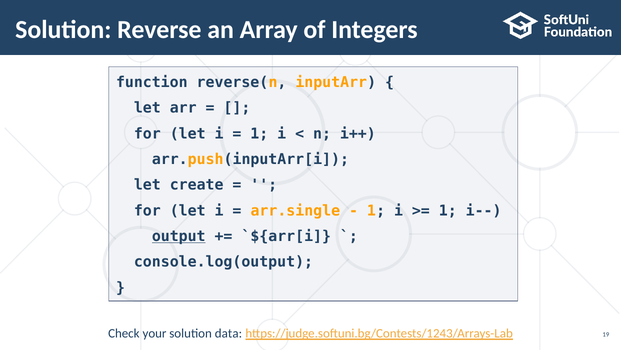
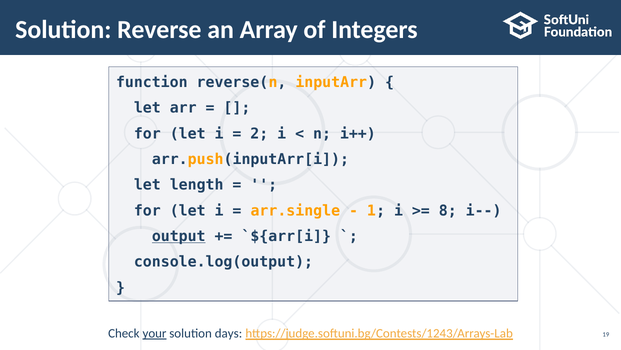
1 at (259, 133): 1 -> 2
create: create -> length
1 at (448, 210): 1 -> 8
your underline: none -> present
data: data -> days
